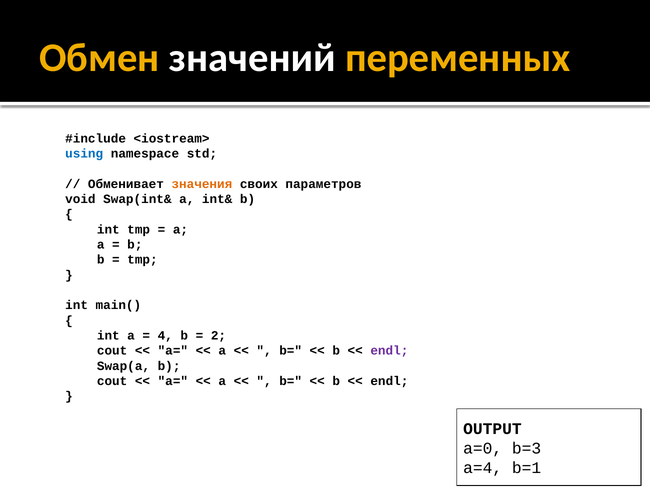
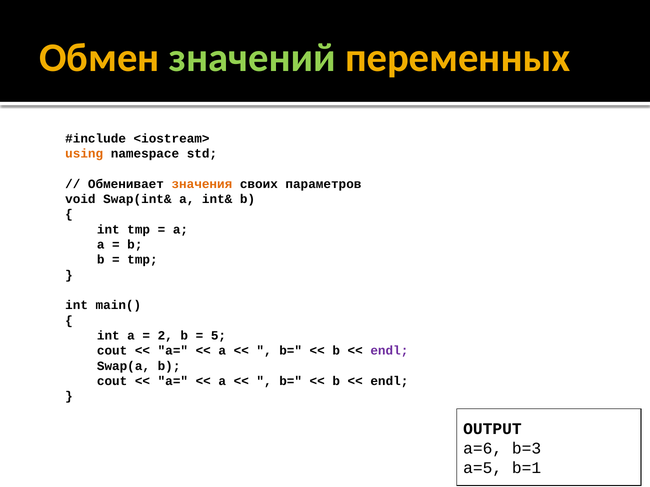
значений colour: white -> light green
using colour: blue -> orange
4: 4 -> 2
2: 2 -> 5
a=0: a=0 -> a=6
a=4: a=4 -> a=5
